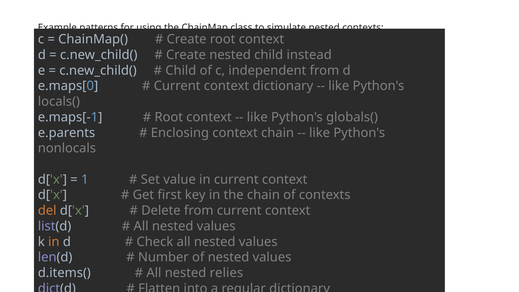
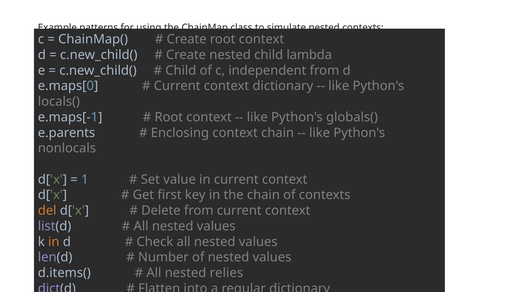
instead: instead -> lambda
